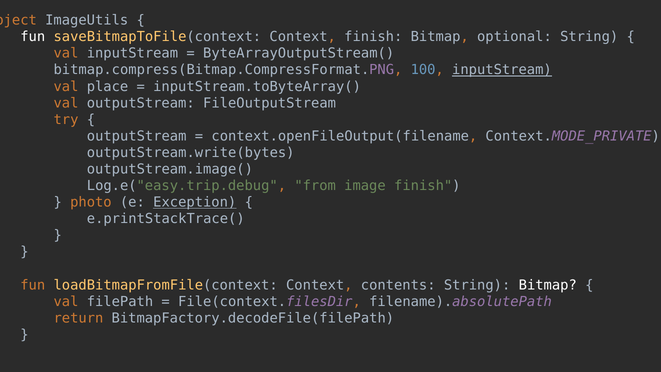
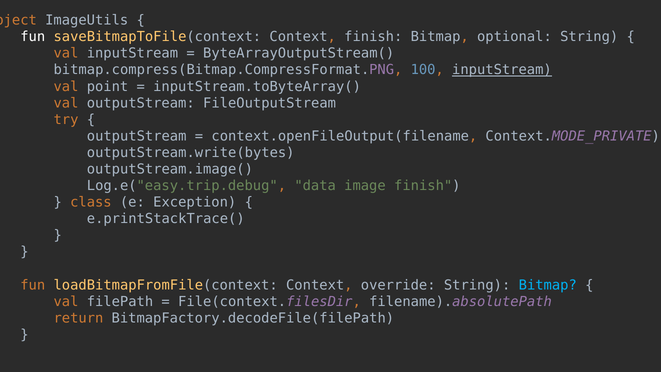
place: place -> point
from: from -> data
photo: photo -> class
Exception underline: present -> none
contents: contents -> override
Bitmap at (548, 285) colour: white -> light blue
